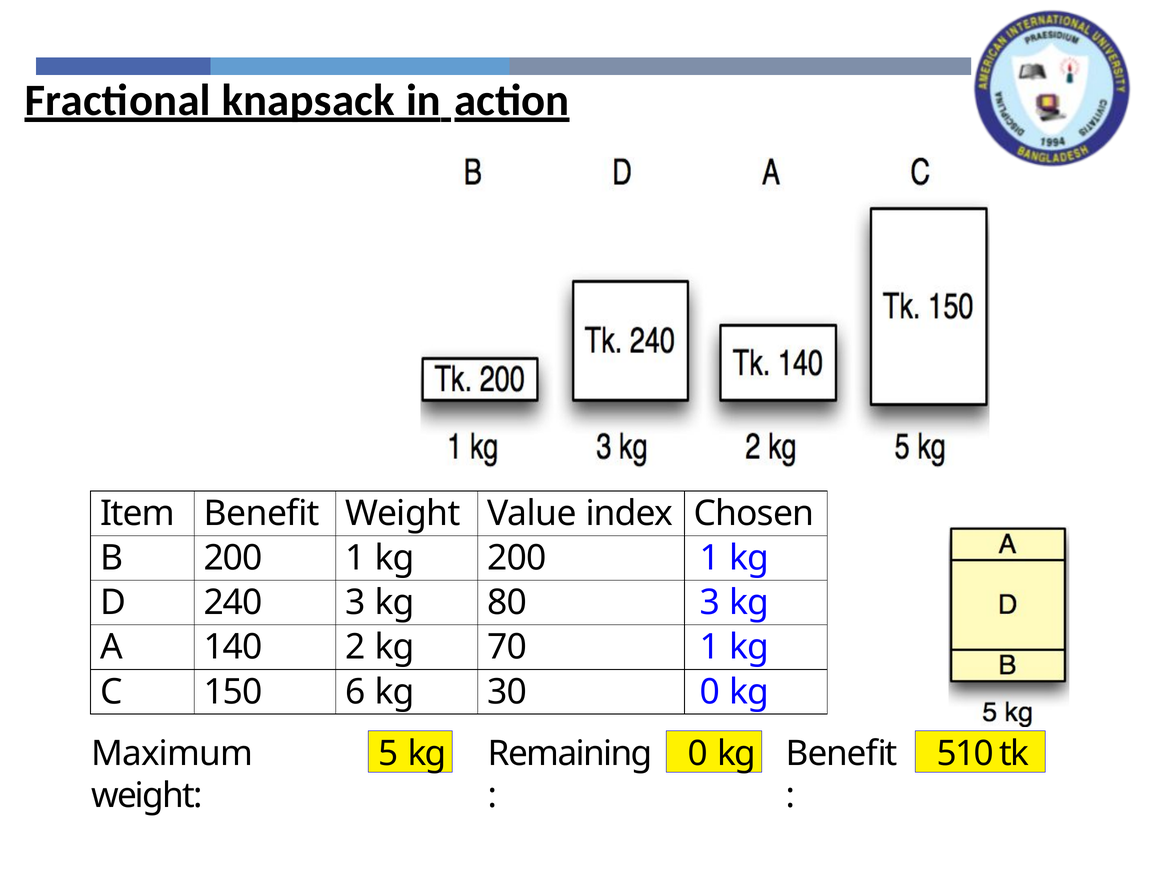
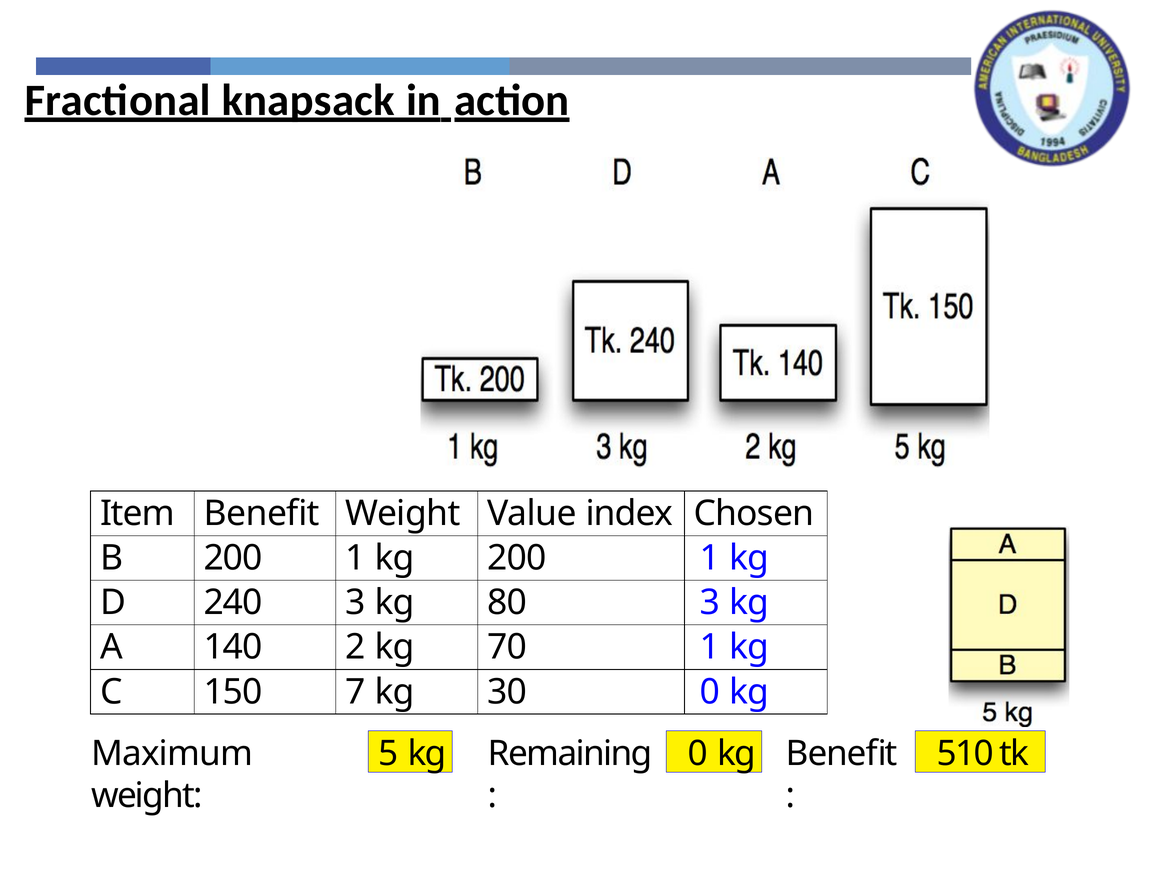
6: 6 -> 7
